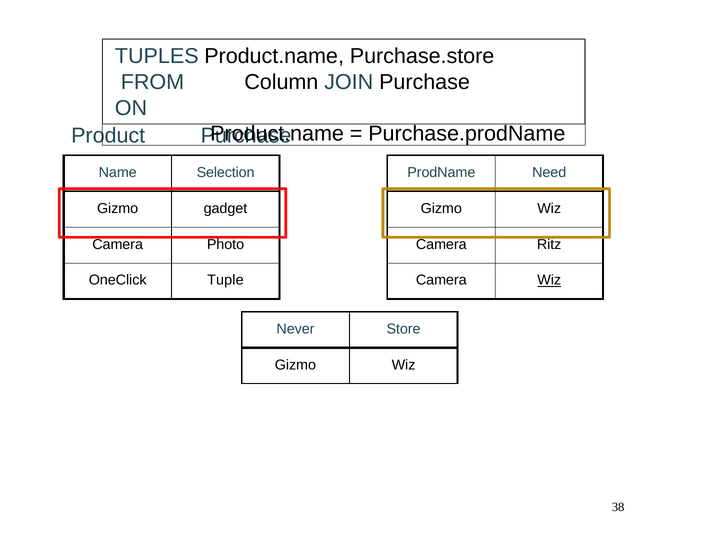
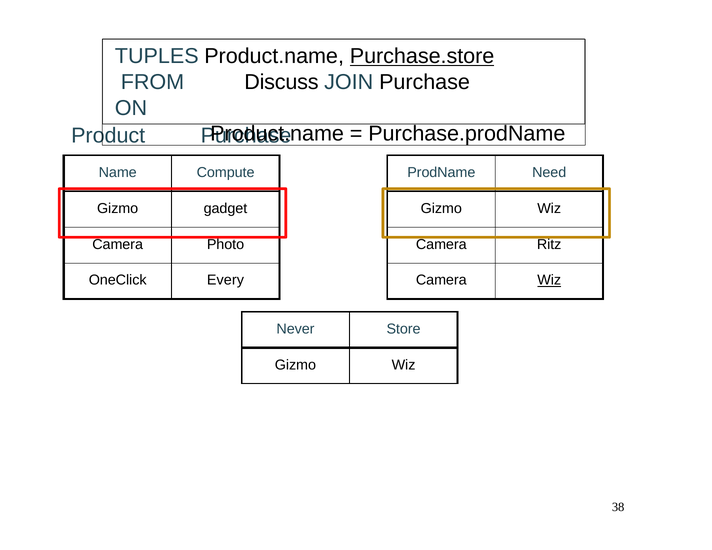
Purchase.store underline: none -> present
Column: Column -> Discuss
Selection: Selection -> Compute
Tuple: Tuple -> Every
